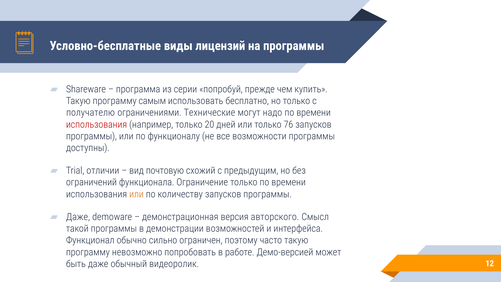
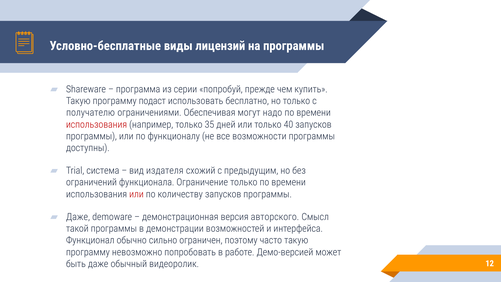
самым: самым -> подаст
Технические: Технические -> Обеспечивая
20: 20 -> 35
76: 76 -> 40
отличии: отличии -> система
почтовую: почтовую -> издателя
или at (136, 194) colour: orange -> red
